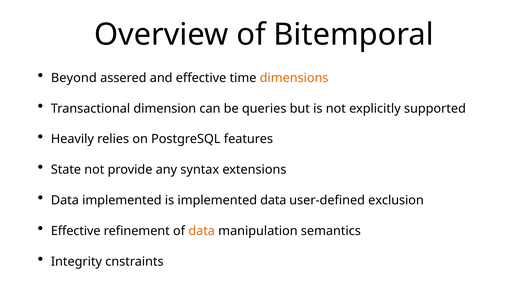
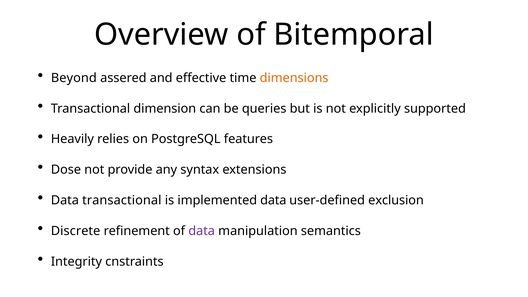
State: State -> Dose
Data implemented: implemented -> transactional
Effective at (76, 231): Effective -> Discrete
data at (202, 231) colour: orange -> purple
